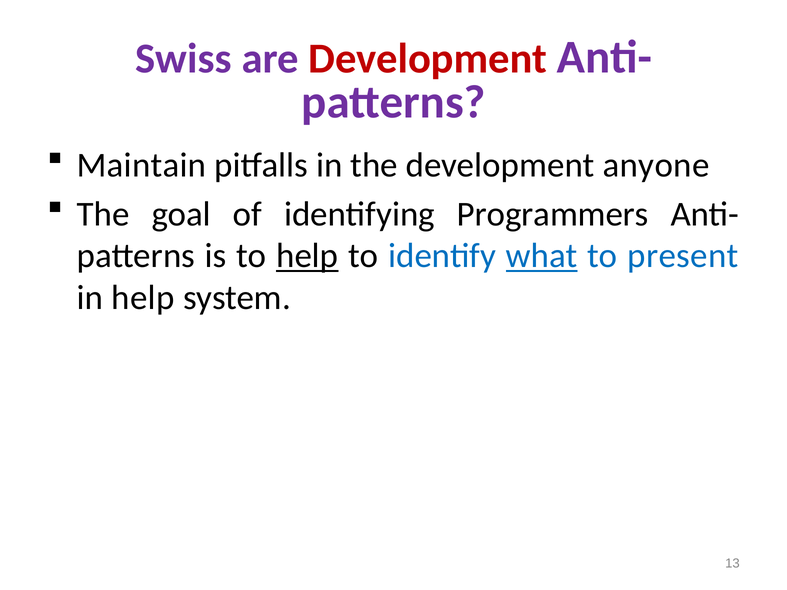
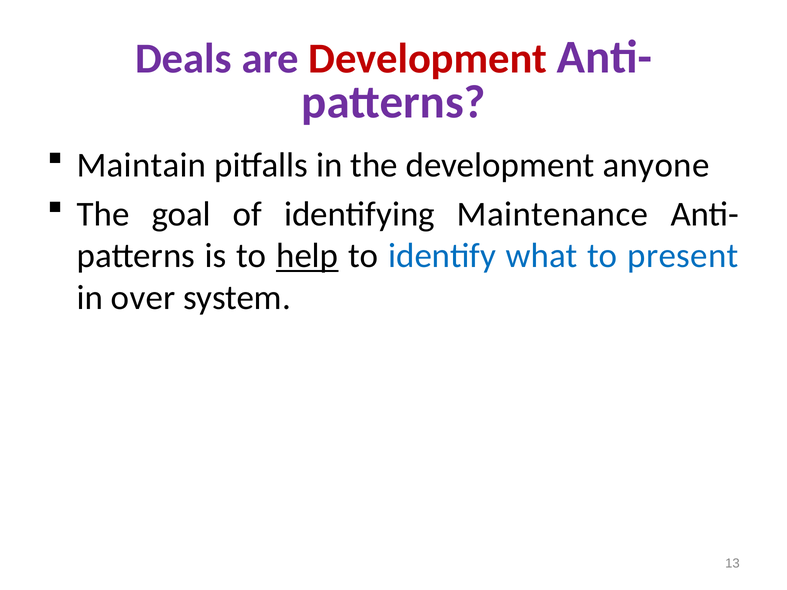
Swiss: Swiss -> Deals
Programmers: Programmers -> Maintenance
what underline: present -> none
in help: help -> over
